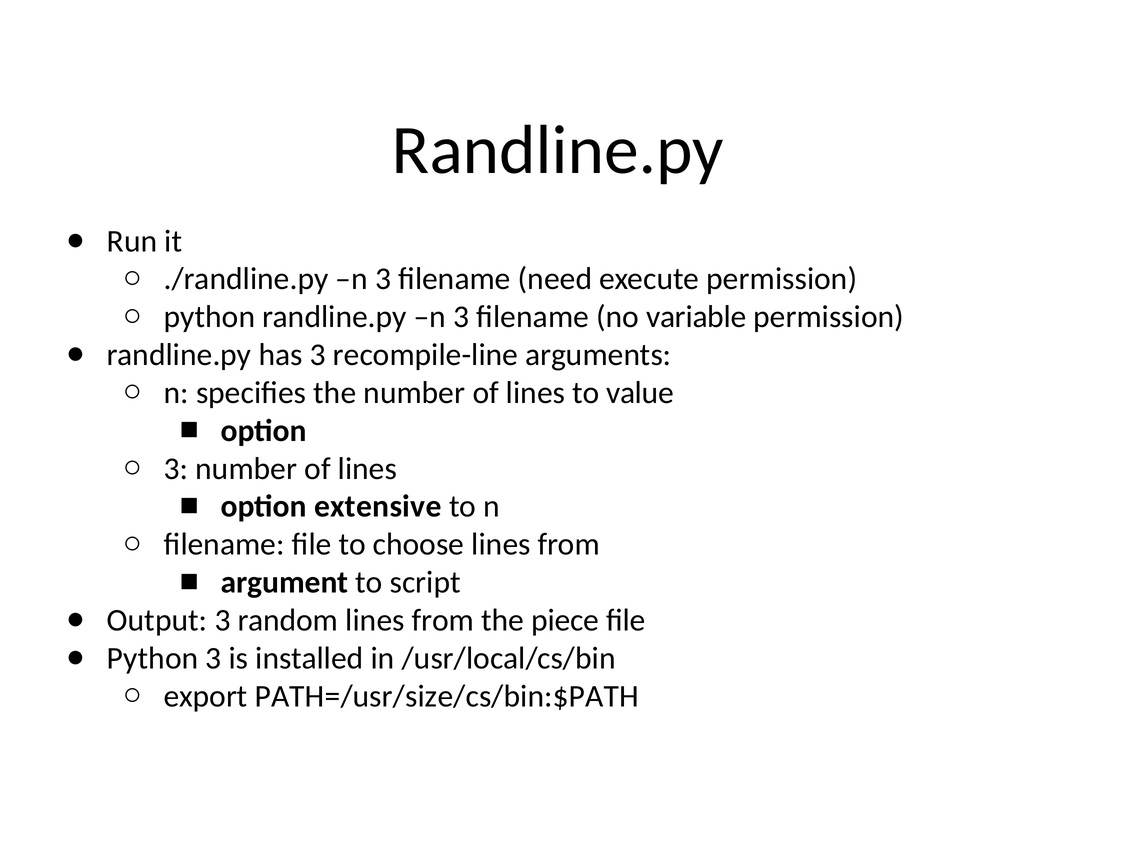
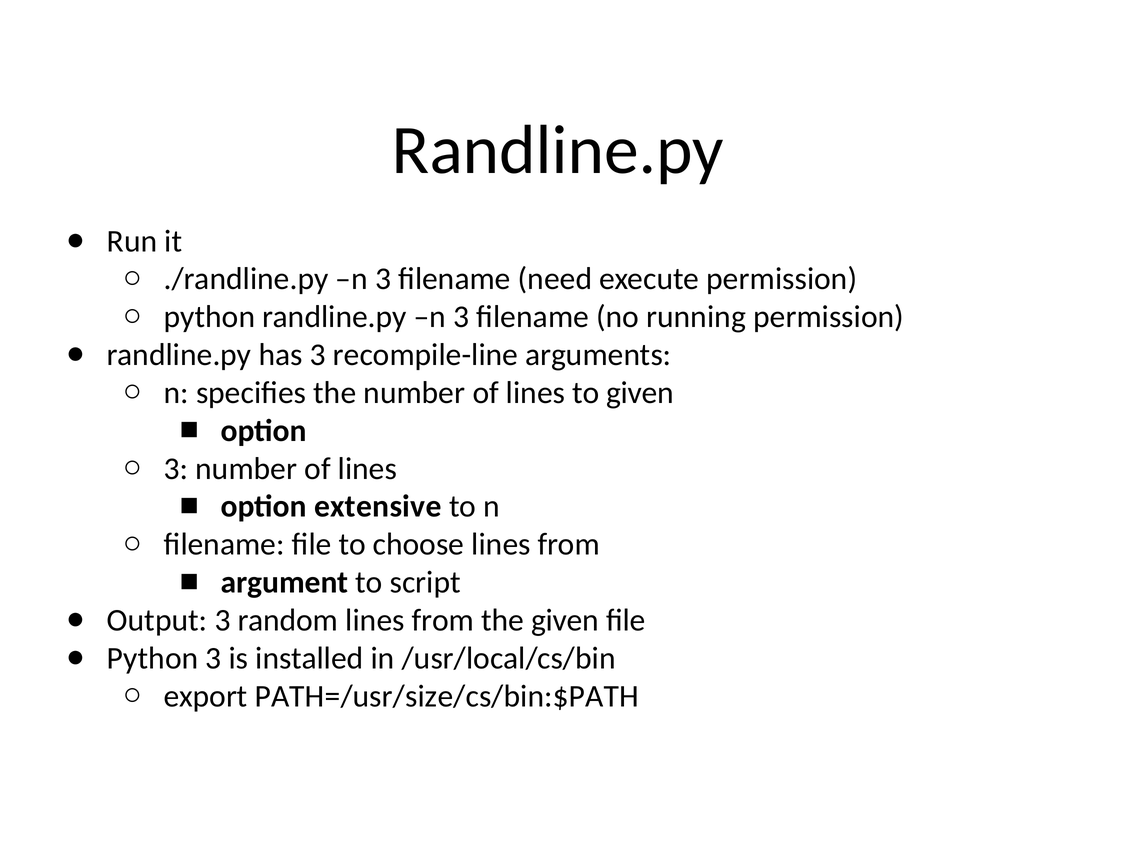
variable: variable -> running
to value: value -> given
the piece: piece -> given
